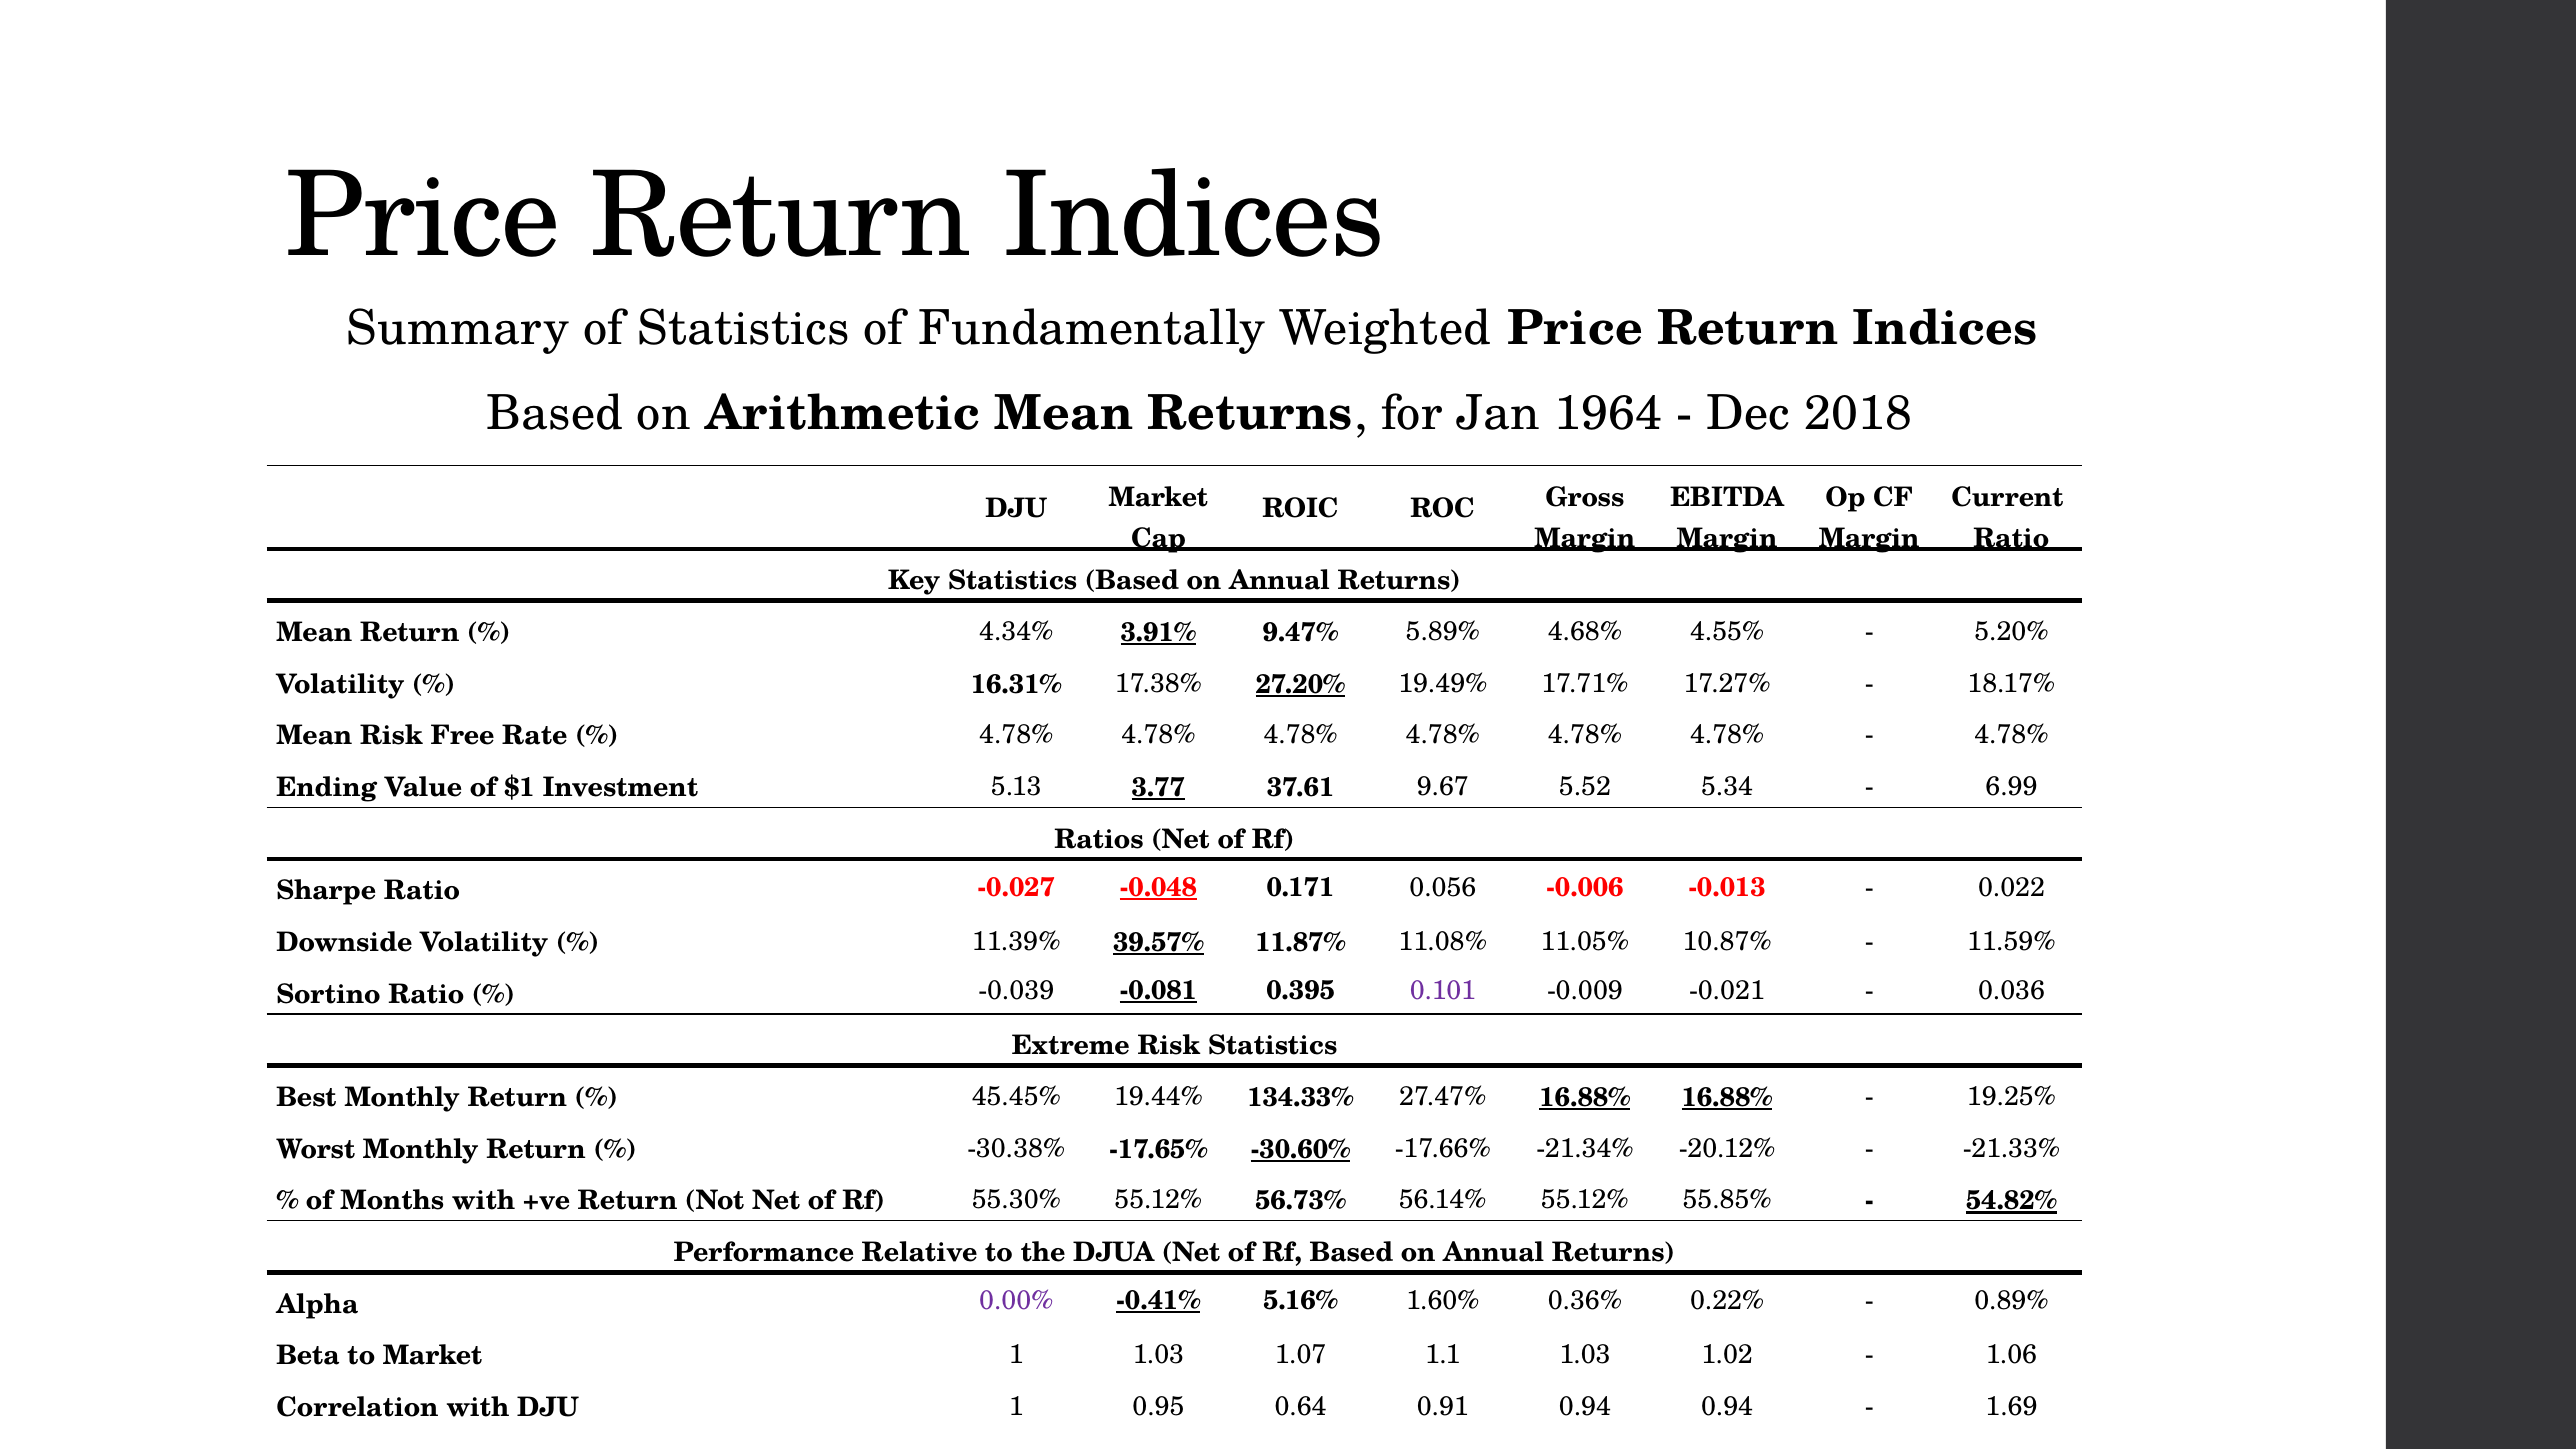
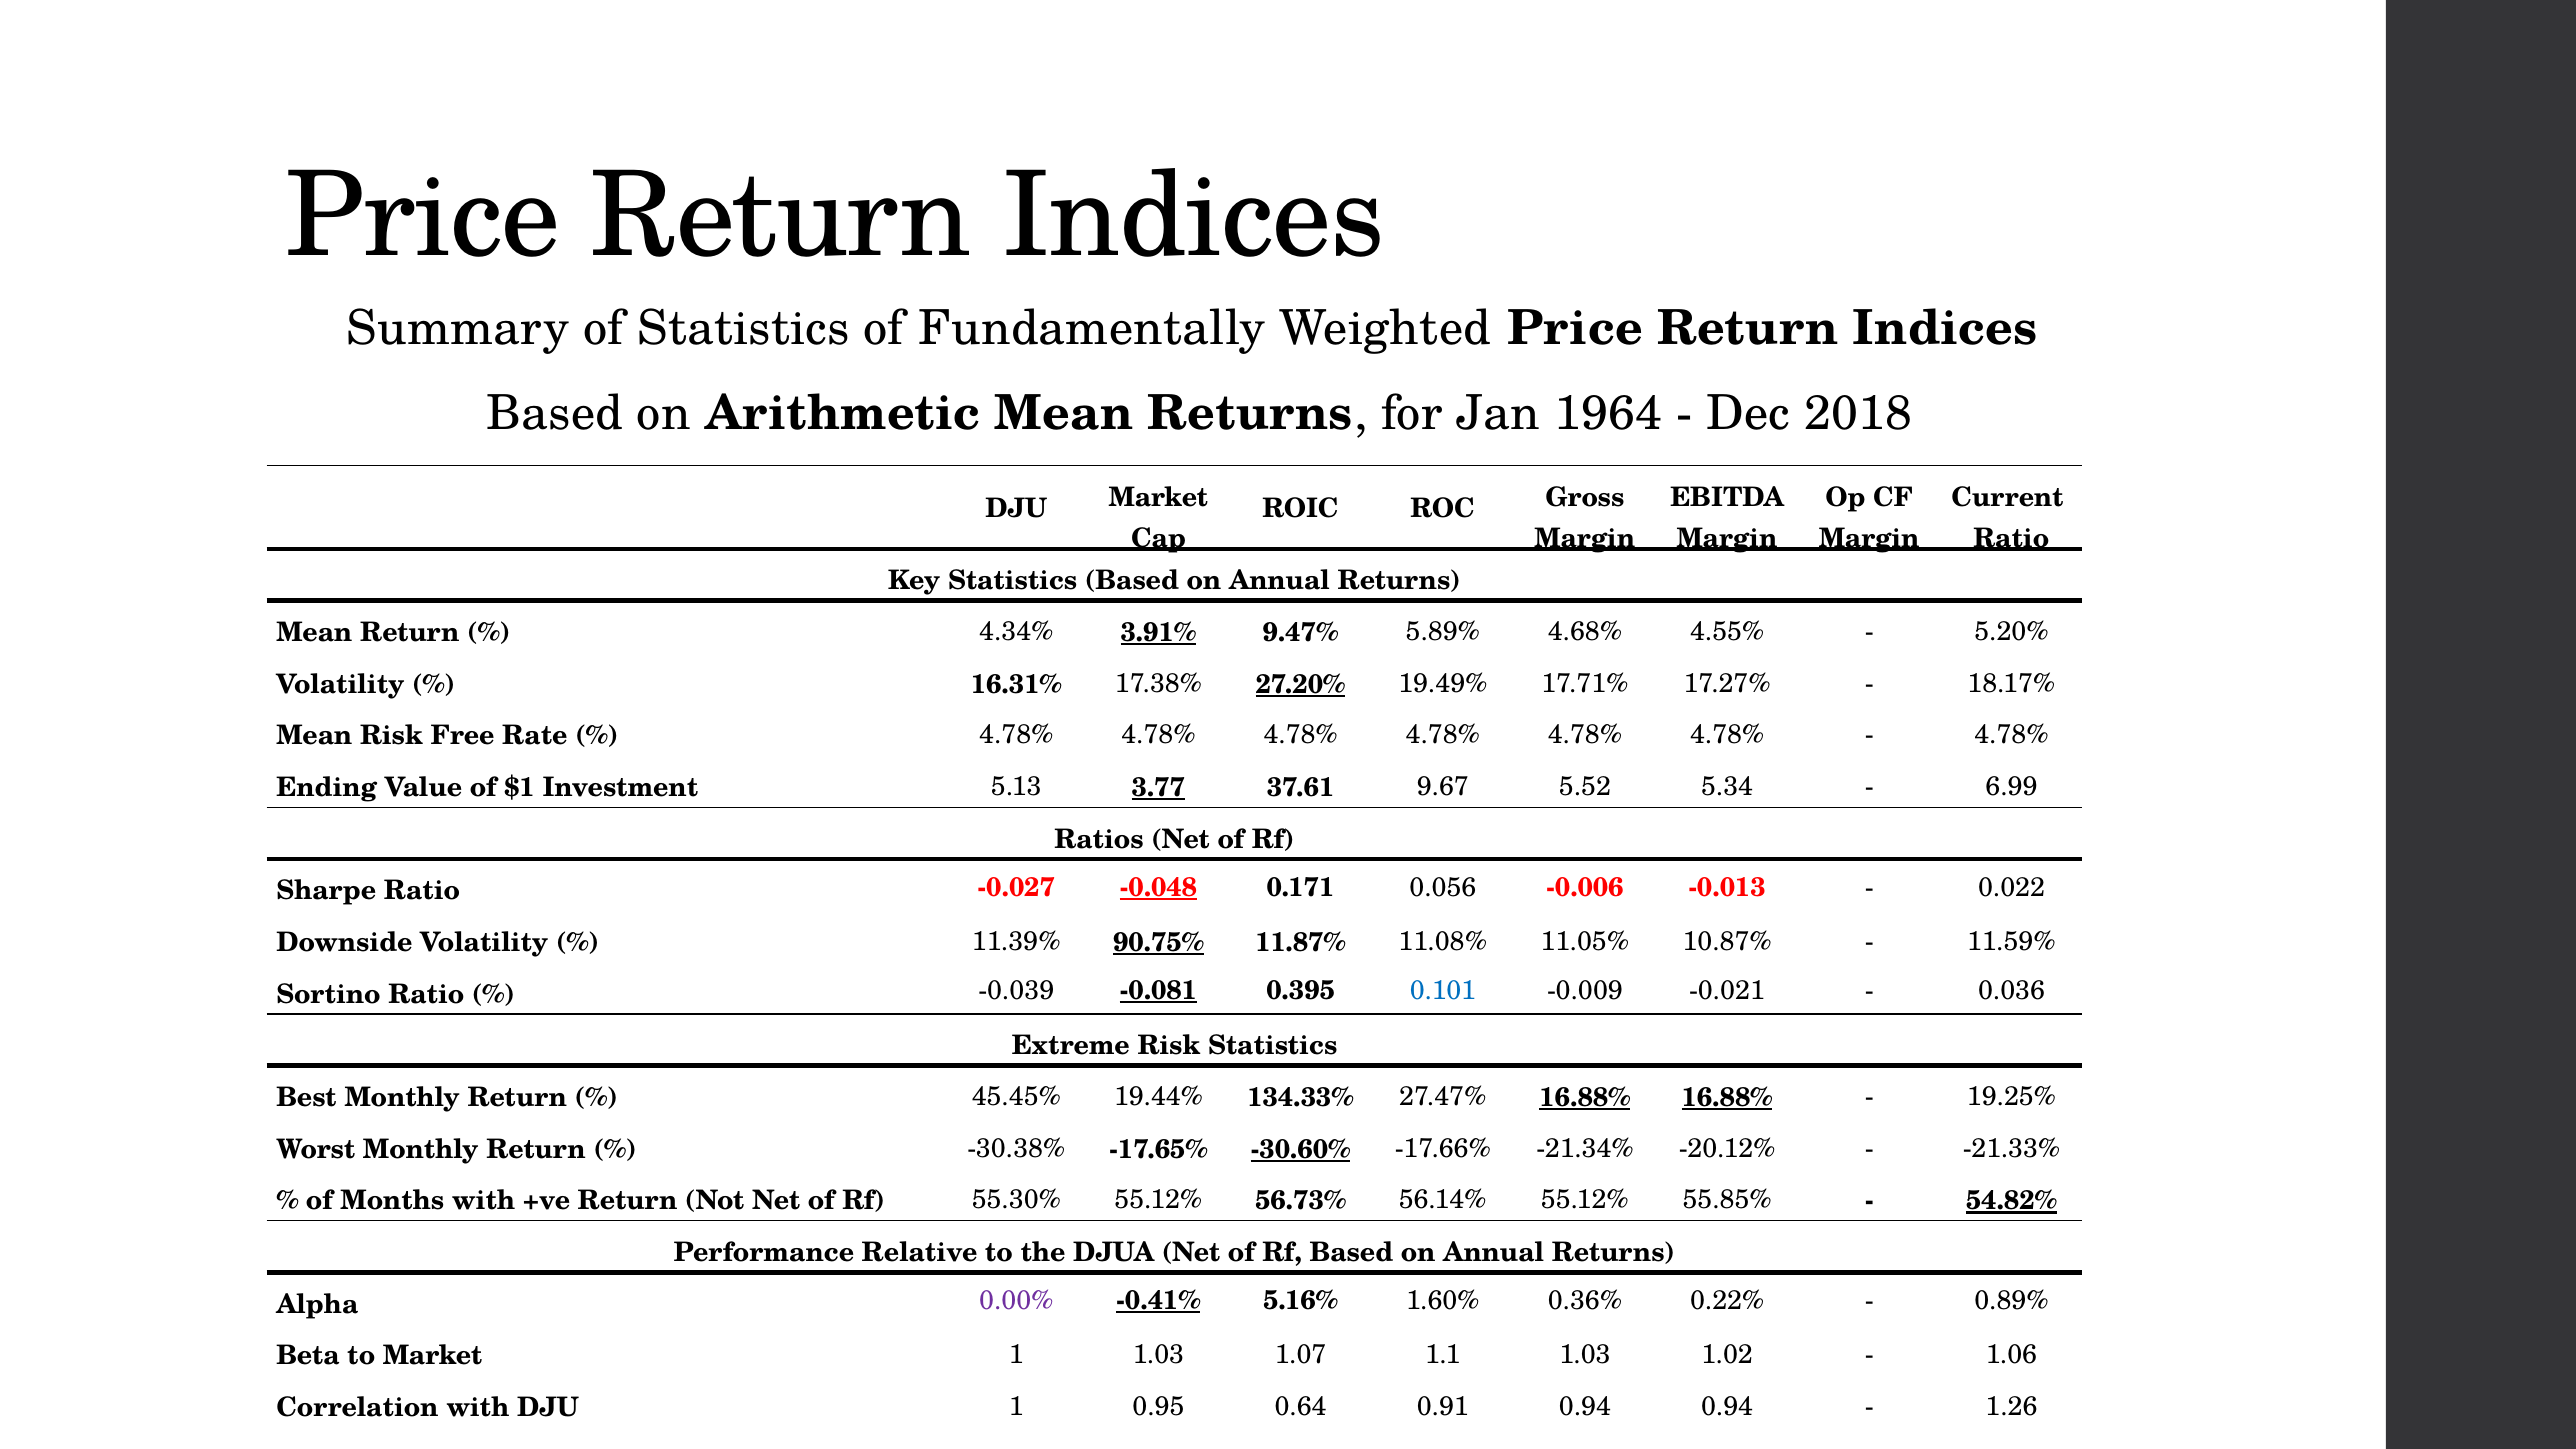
39.57%: 39.57% -> 90.75%
0.101 colour: purple -> blue
1.69: 1.69 -> 1.26
